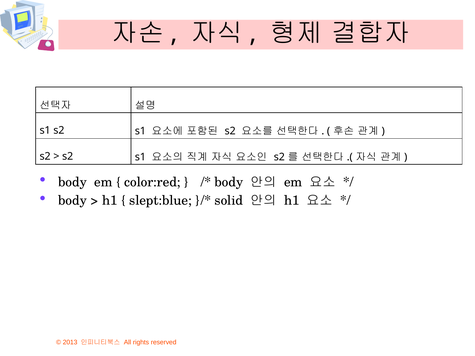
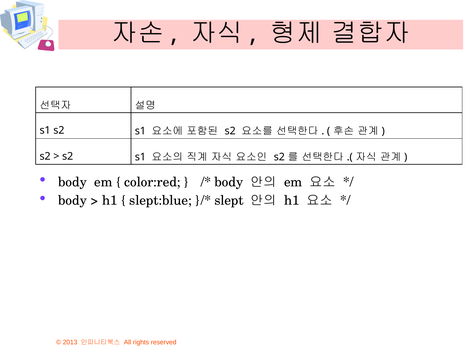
solid: solid -> slept
